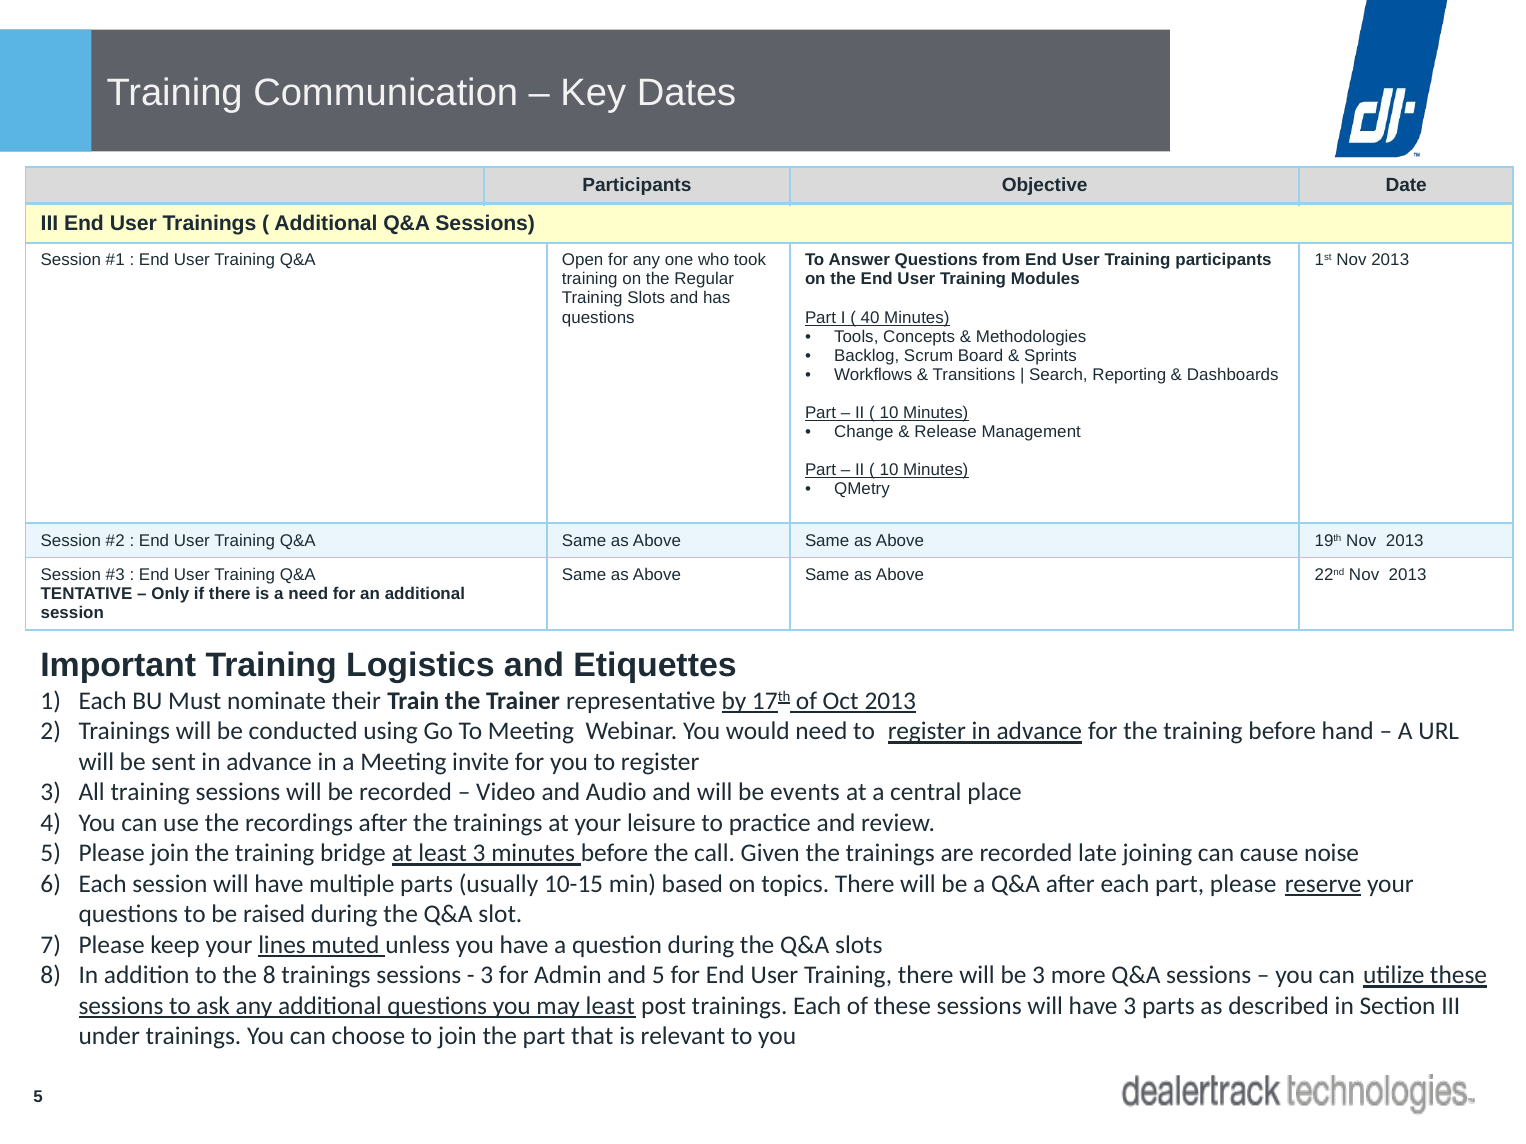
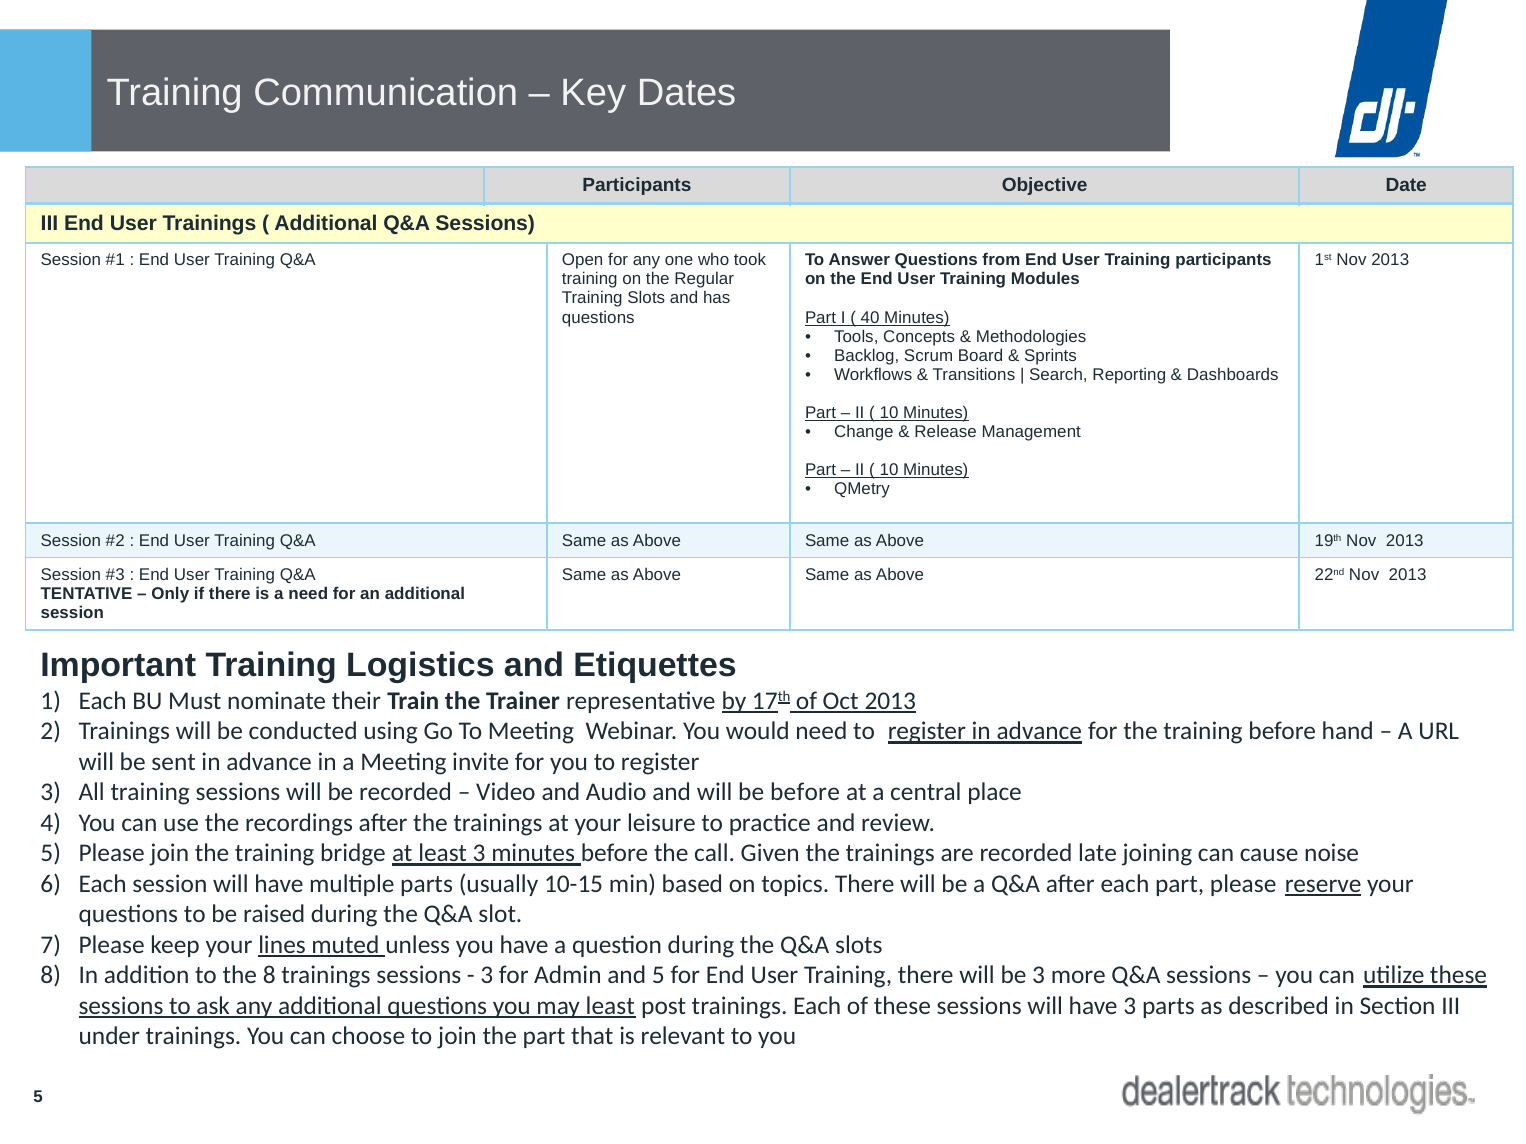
be events: events -> before
